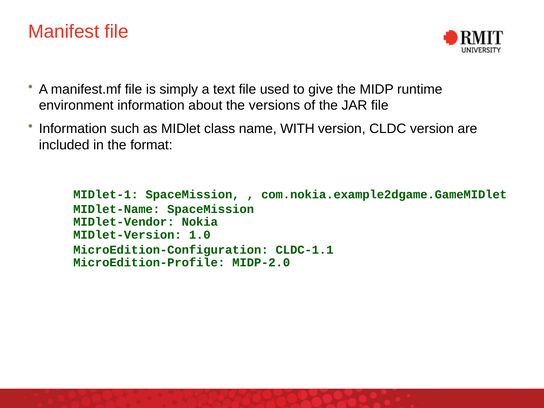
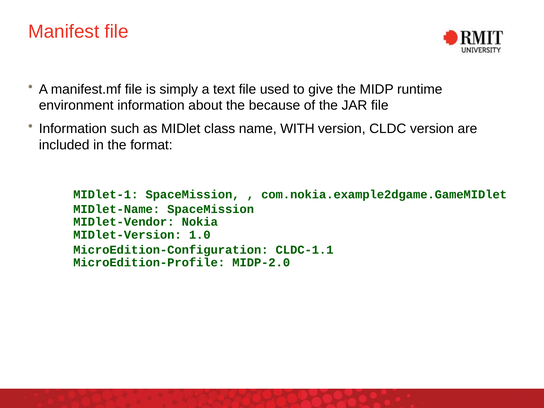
versions: versions -> because
